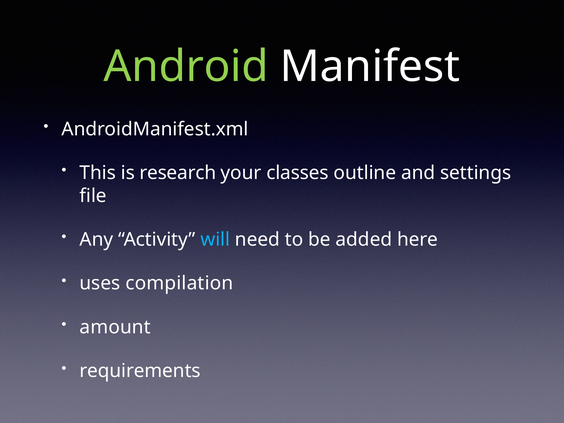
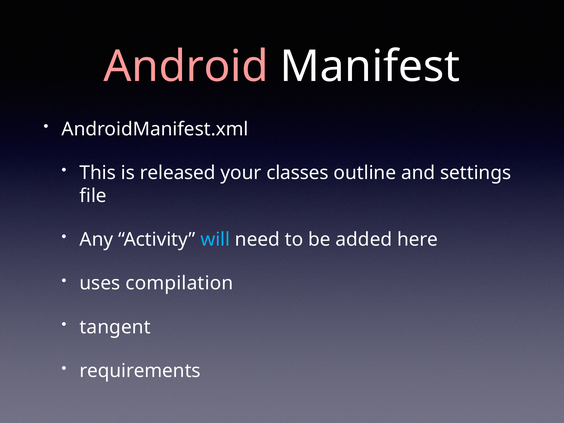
Android colour: light green -> pink
research: research -> released
amount: amount -> tangent
